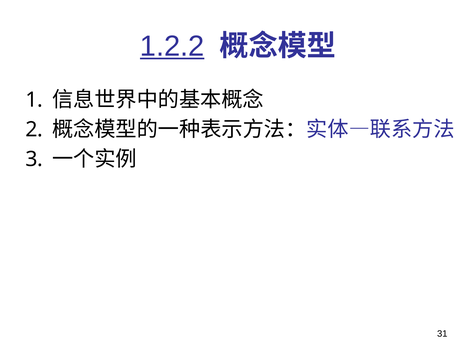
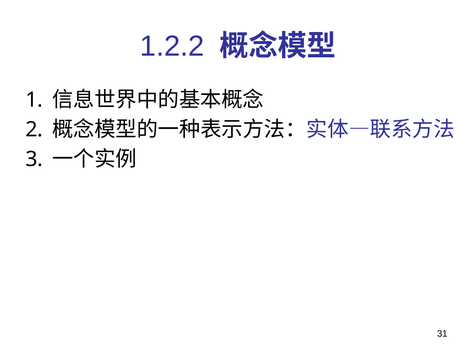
1.2.2 underline: present -> none
